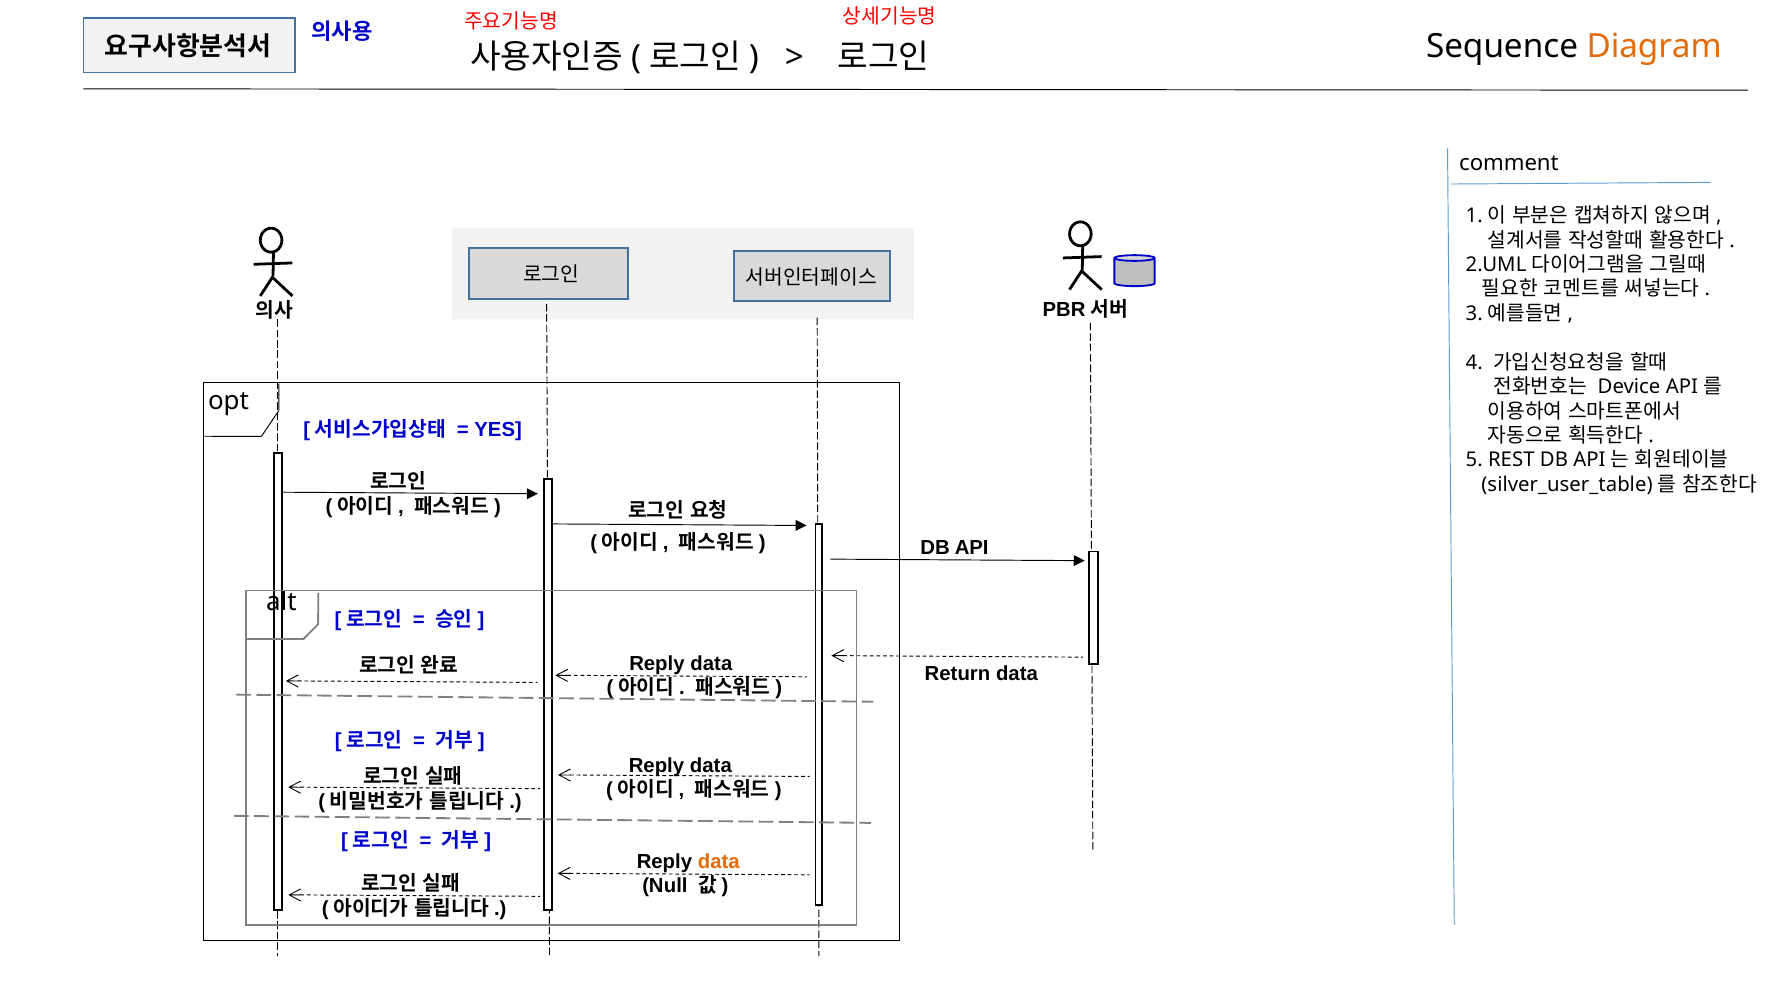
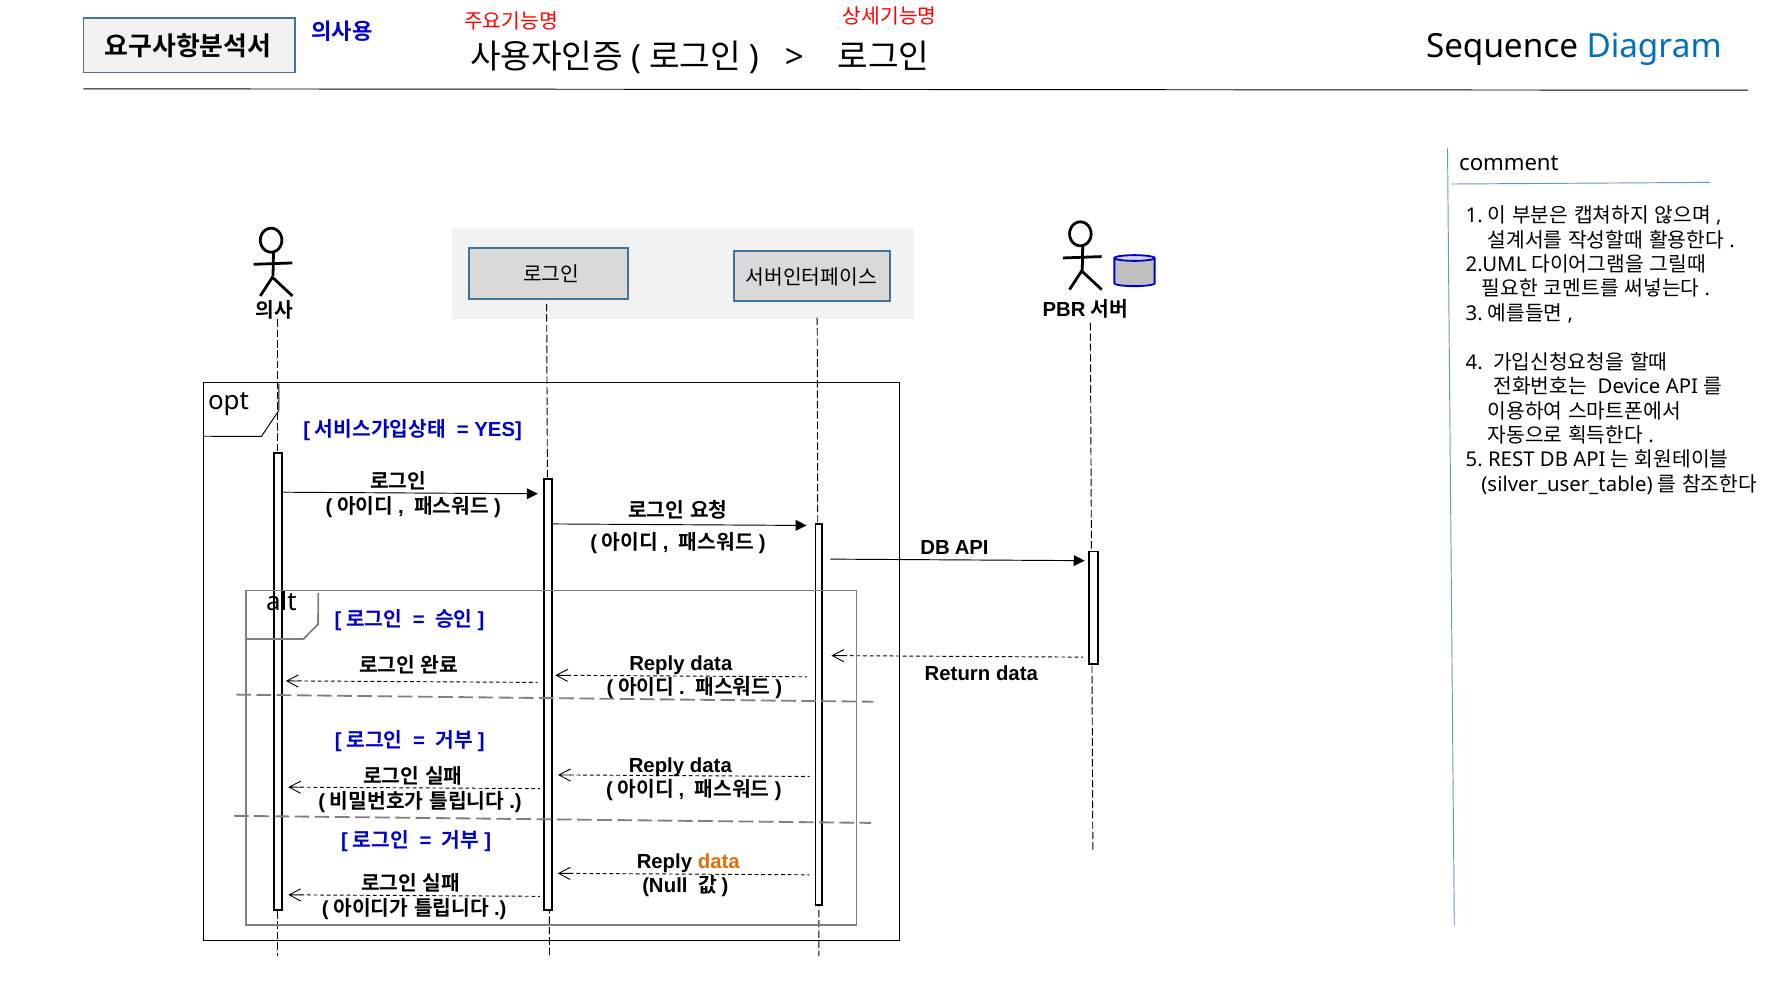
Diagram colour: orange -> blue
